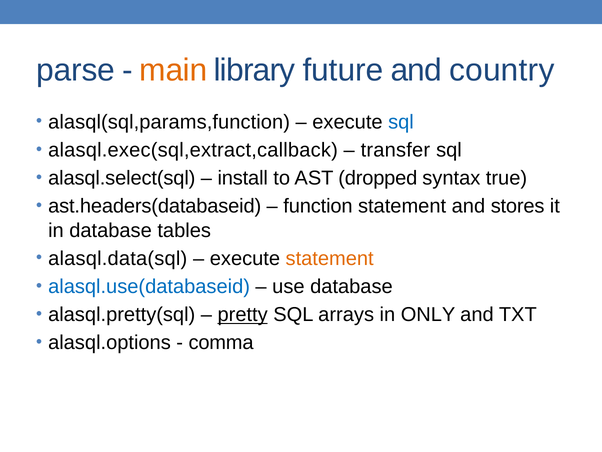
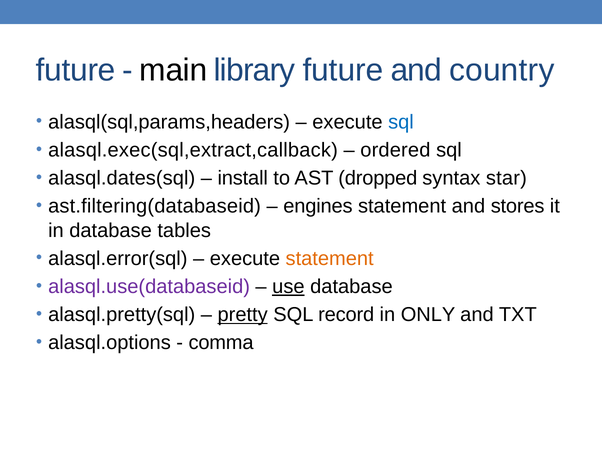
parse at (76, 70): parse -> future
main colour: orange -> black
alasql(sql,params,function: alasql(sql,params,function -> alasql(sql,params,headers
transfer: transfer -> ordered
alasql.select(sql: alasql.select(sql -> alasql.dates(sql
true: true -> star
ast.headers(databaseid: ast.headers(databaseid -> ast.filtering(databaseid
function: function -> engines
alasql.data(sql: alasql.data(sql -> alasql.error(sql
alasql.use(databaseid colour: blue -> purple
use underline: none -> present
arrays: arrays -> record
